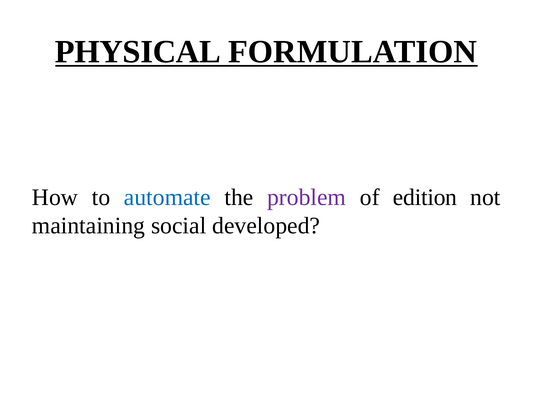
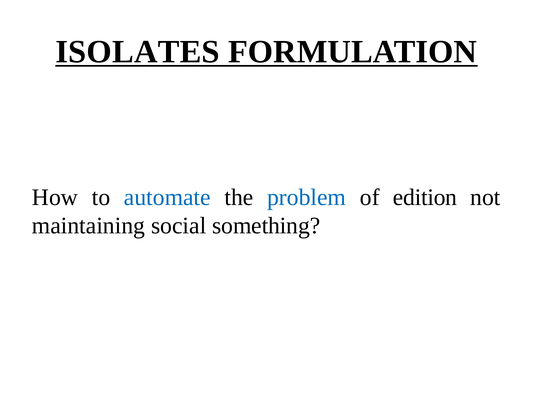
PHYSICAL: PHYSICAL -> ISOLATES
problem colour: purple -> blue
developed: developed -> something
